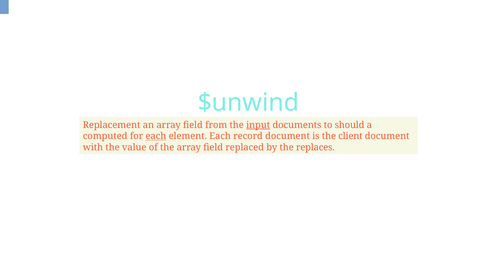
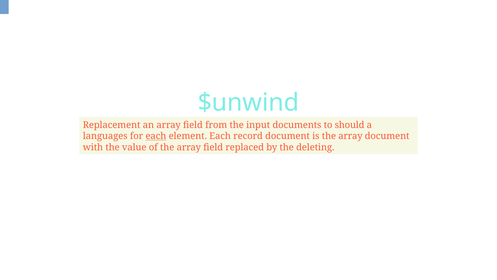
input underline: present -> none
computed: computed -> languages
is the client: client -> array
replaces: replaces -> deleting
